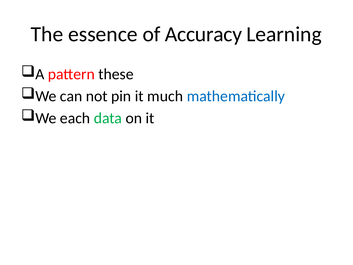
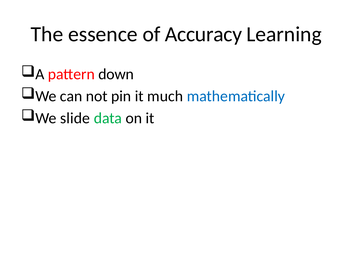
these: these -> down
each: each -> slide
